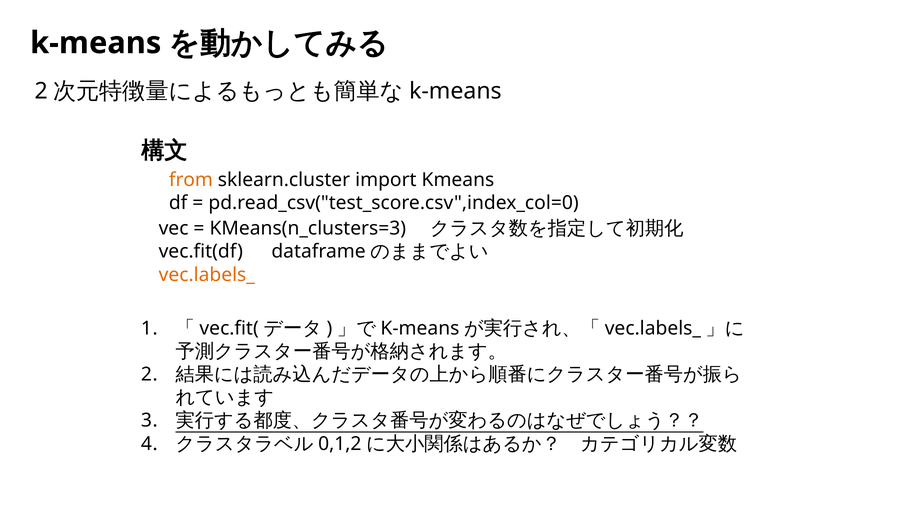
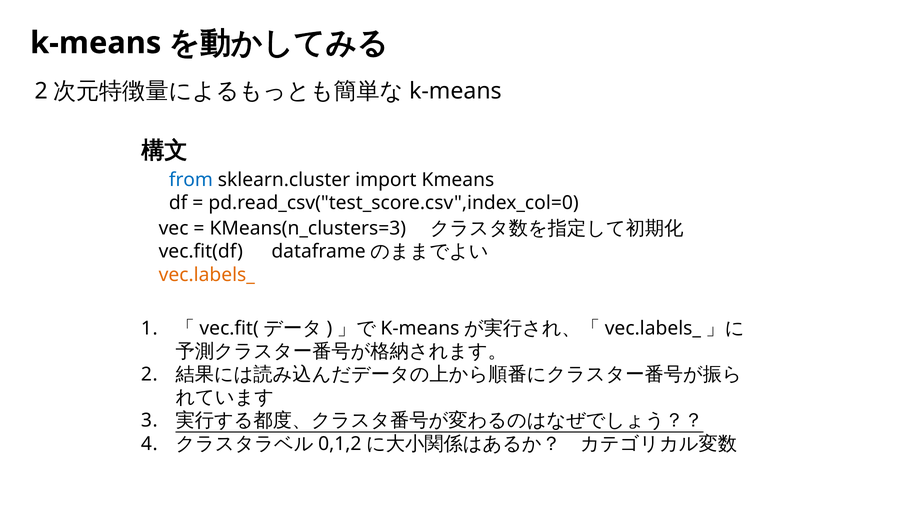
from colour: orange -> blue
